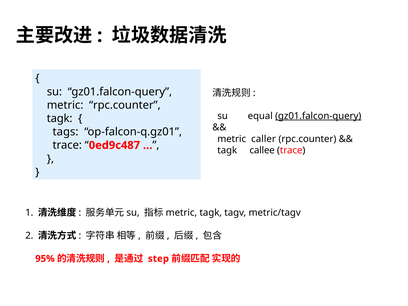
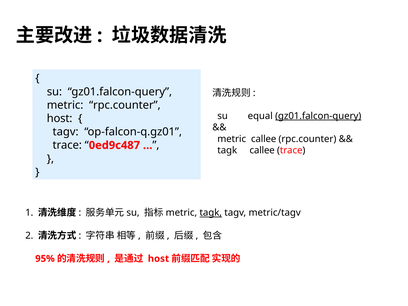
tagk at (60, 118): tagk -> host
tags at (66, 132): tags -> tagv
metric caller: caller -> callee
tagk at (211, 213) underline: none -> present
step at (158, 259): step -> host
